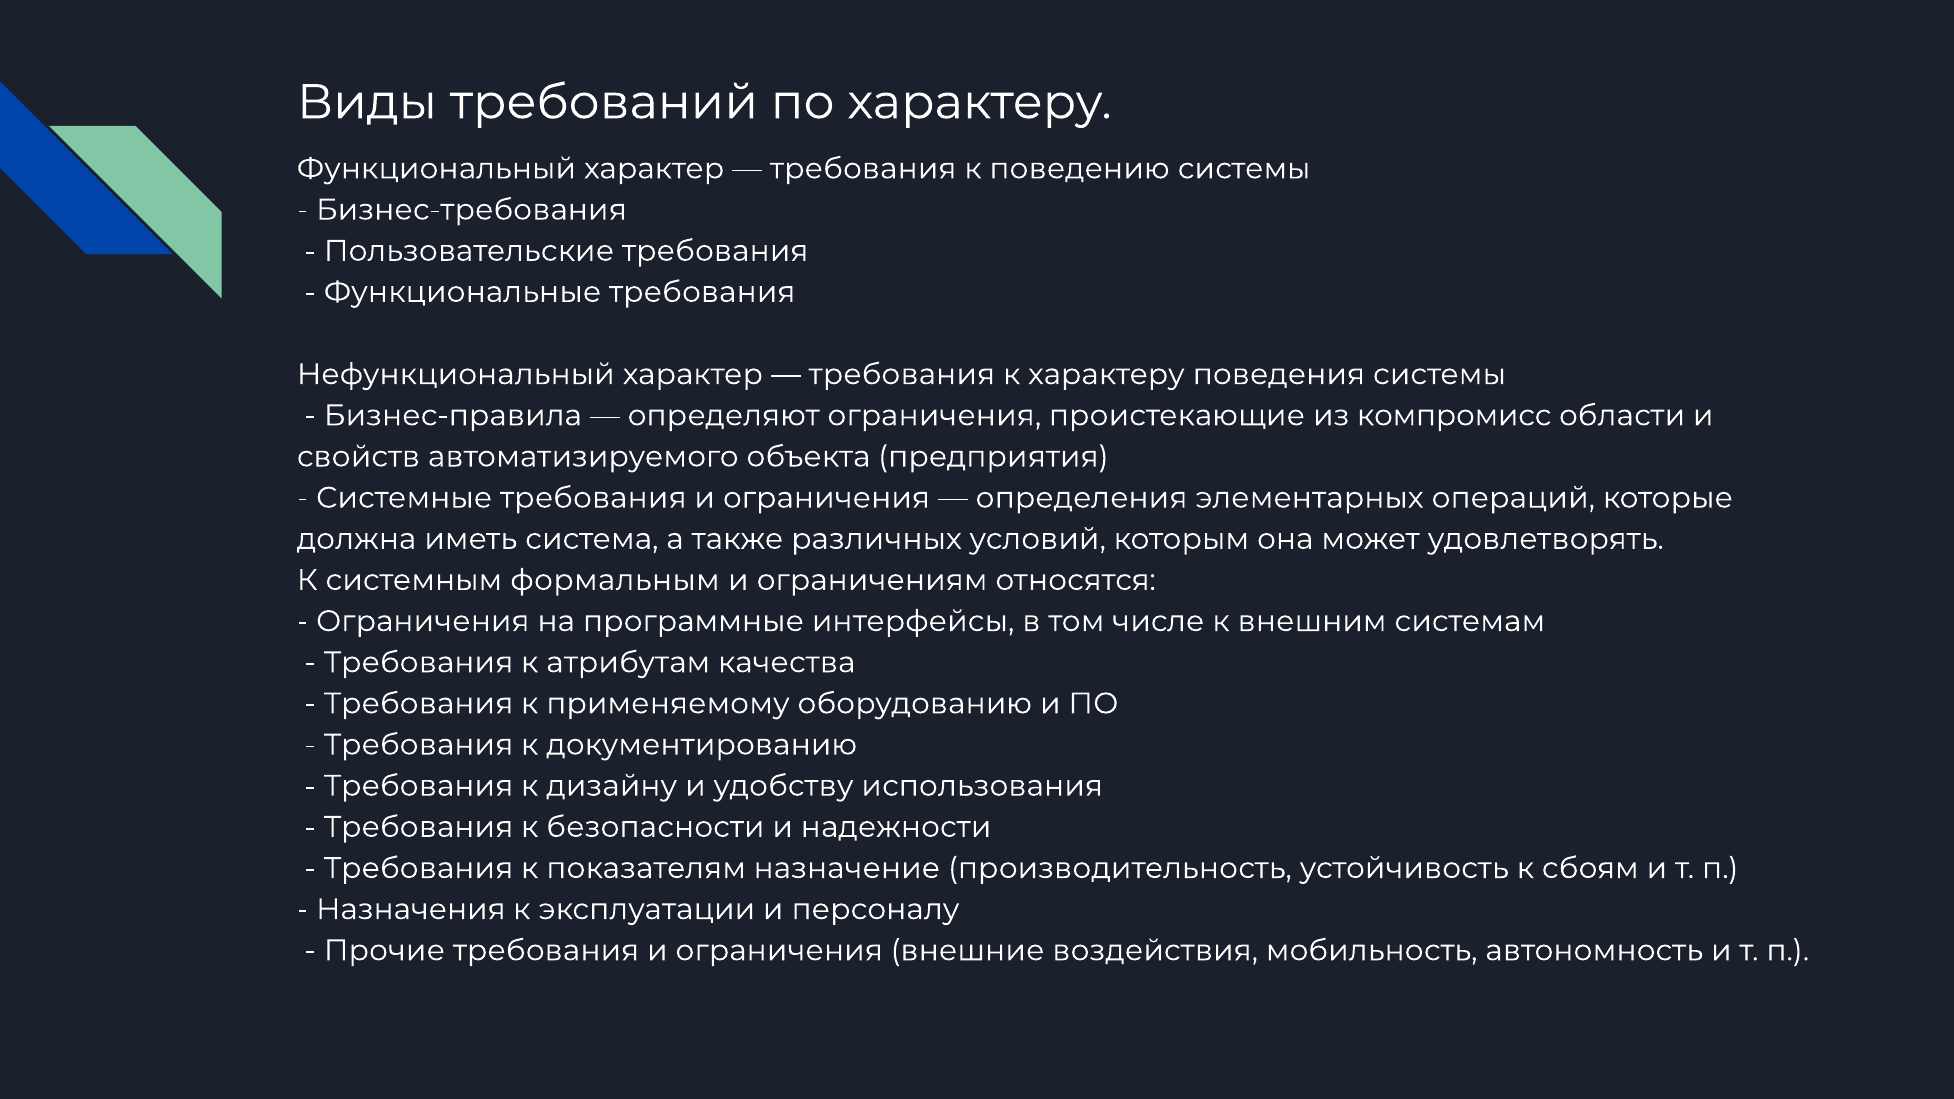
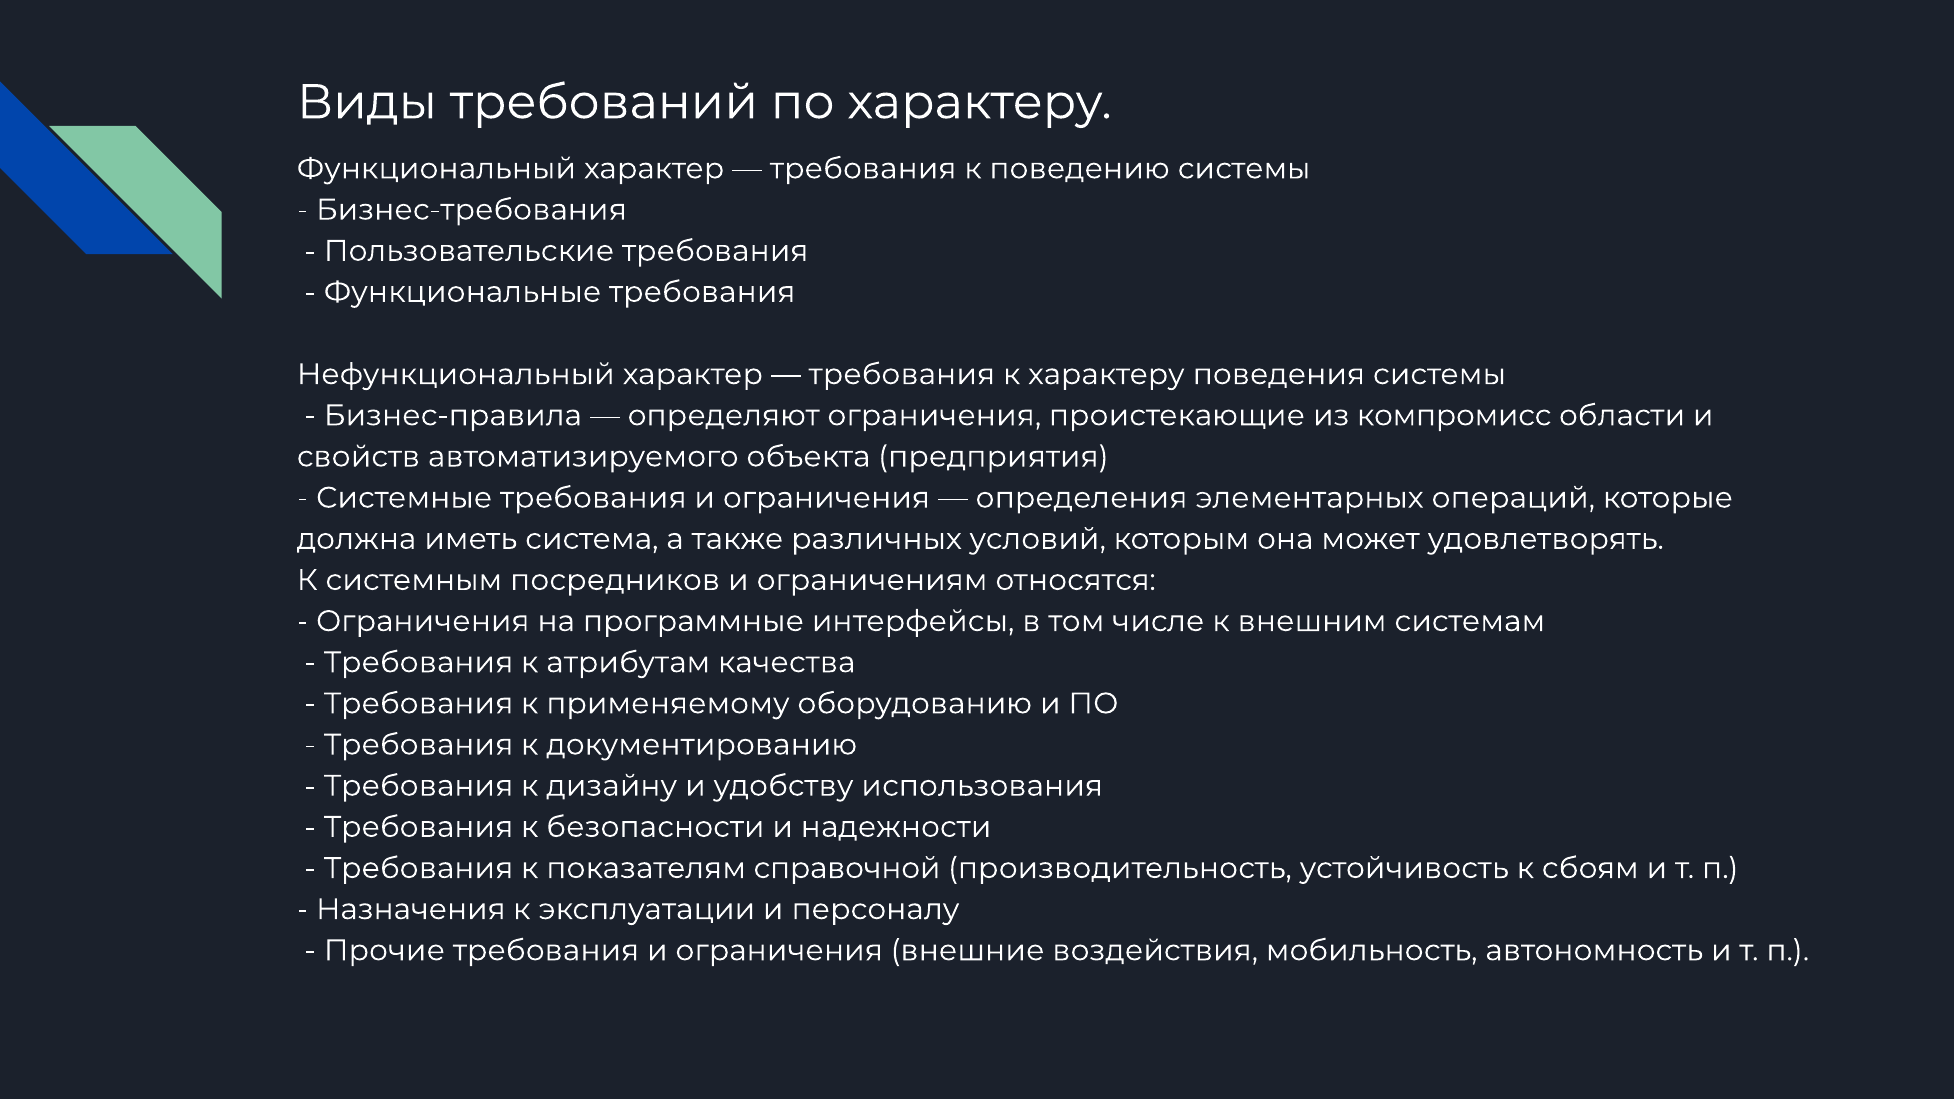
формальным: формальным -> посредников
назначение: назначение -> справочной
